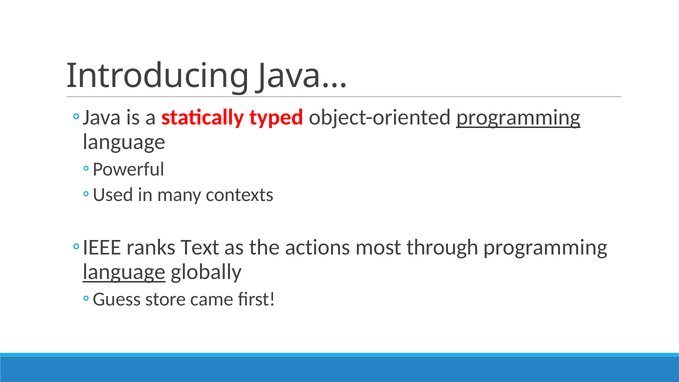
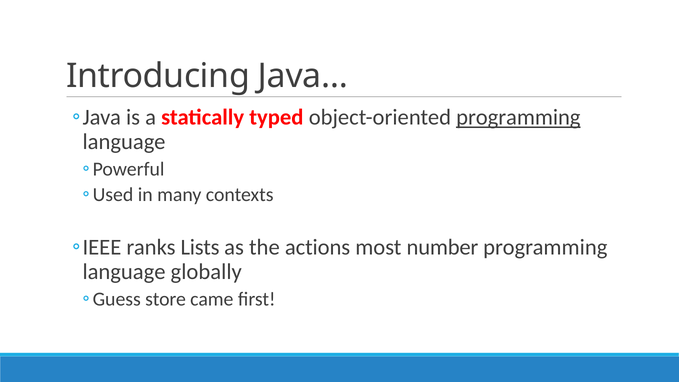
Text: Text -> Lists
through: through -> number
language at (124, 272) underline: present -> none
